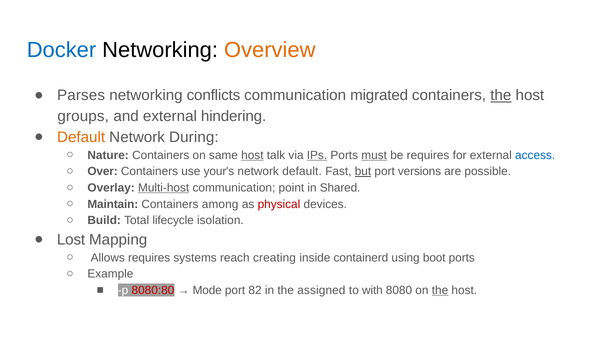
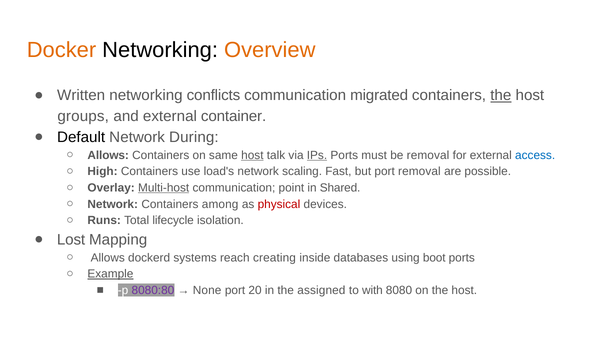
Docker colour: blue -> orange
Parses: Parses -> Written
hindering: hindering -> container
Default at (81, 137) colour: orange -> black
Nature at (108, 155): Nature -> Allows
must underline: present -> none
be requires: requires -> removal
Over: Over -> High
your's: your's -> load's
network default: default -> scaling
but underline: present -> none
port versions: versions -> removal
Maintain at (113, 204): Maintain -> Network
Build: Build -> Runs
Allows requires: requires -> dockerd
containerd: containerd -> databases
Example underline: none -> present
8080:80 colour: red -> purple
Mode: Mode -> None
82: 82 -> 20
the at (440, 291) underline: present -> none
